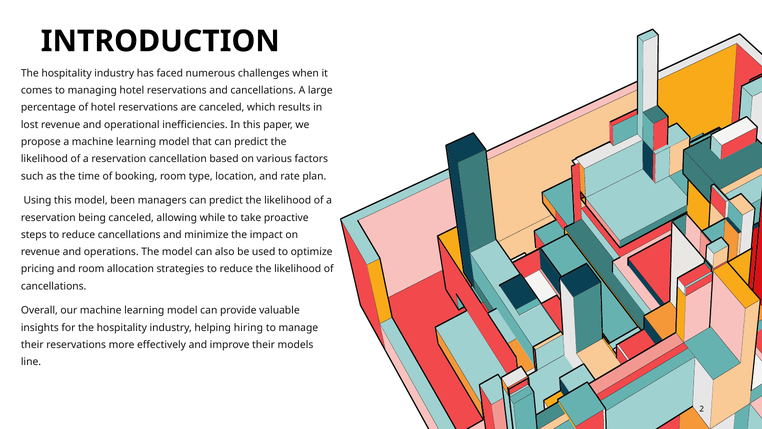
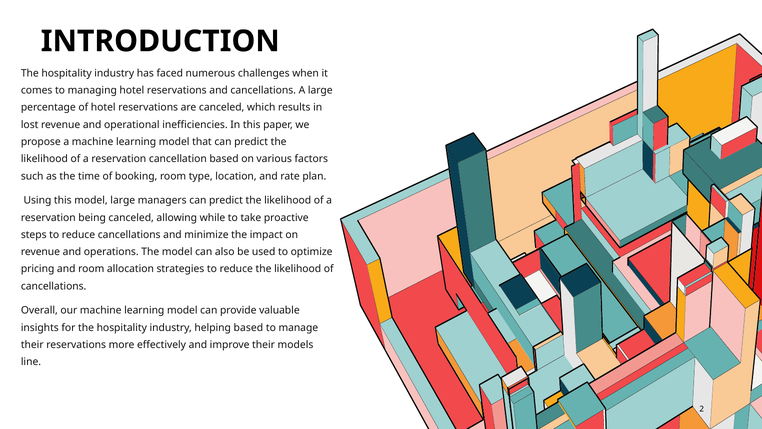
model been: been -> large
helping hiring: hiring -> based
